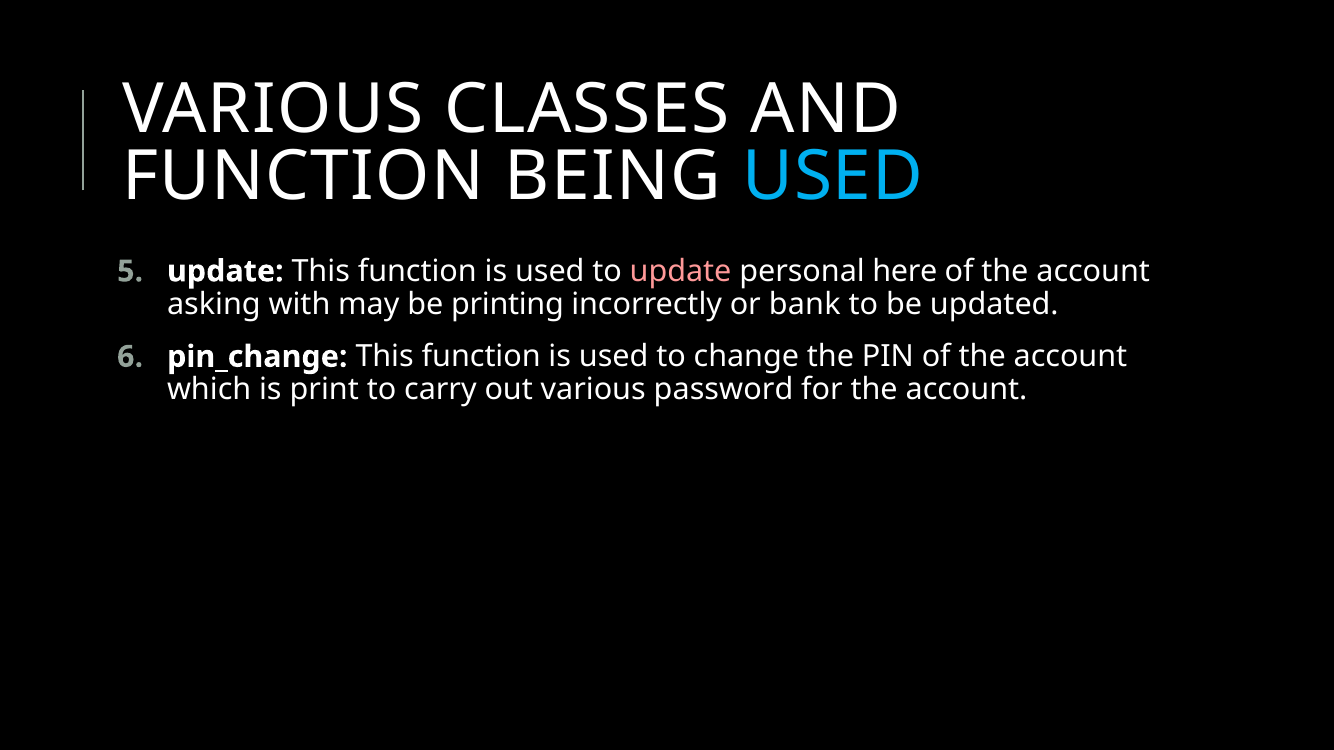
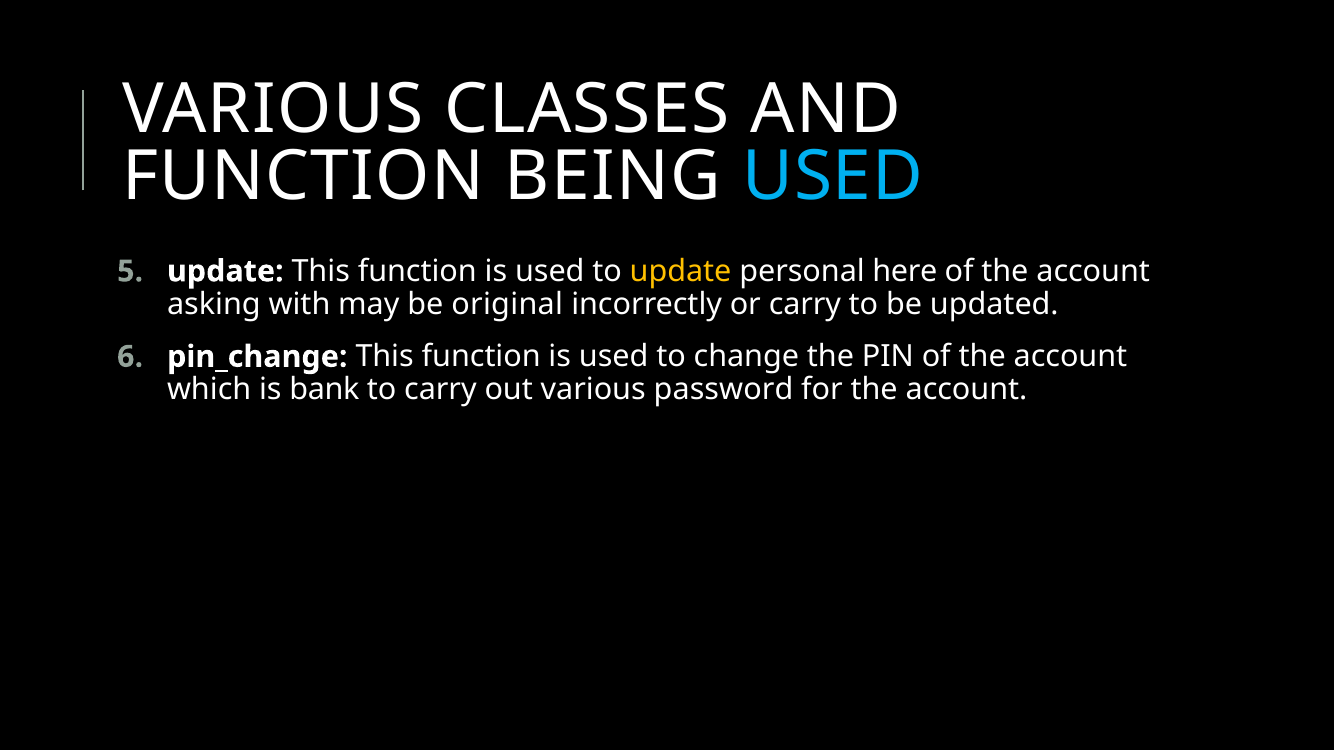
update at (681, 271) colour: pink -> yellow
printing: printing -> original
or bank: bank -> carry
print: print -> bank
